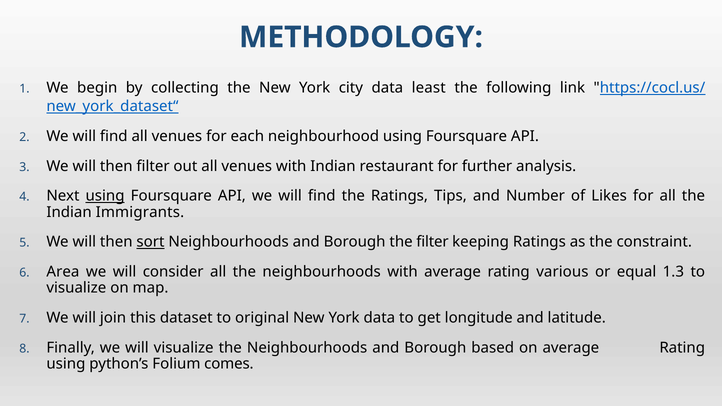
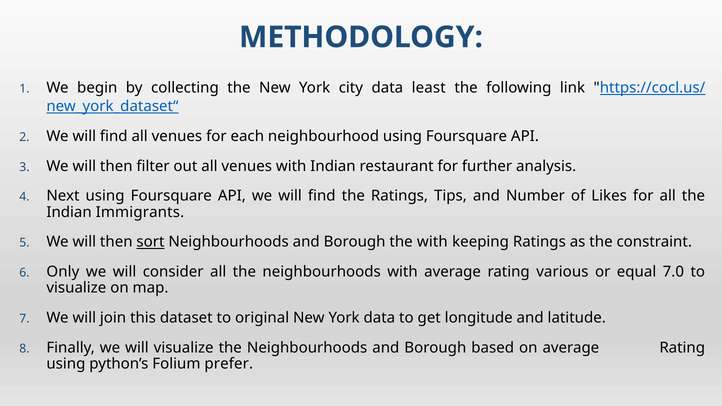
using at (105, 196) underline: present -> none
the filter: filter -> with
Area: Area -> Only
1.3: 1.3 -> 7.0
comes: comes -> prefer
